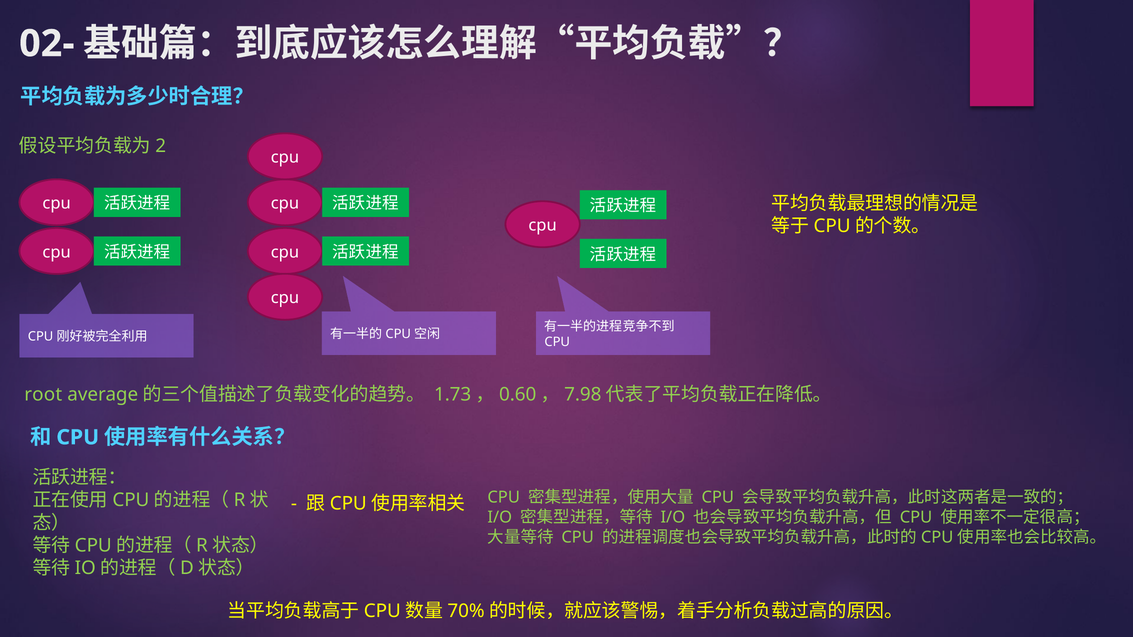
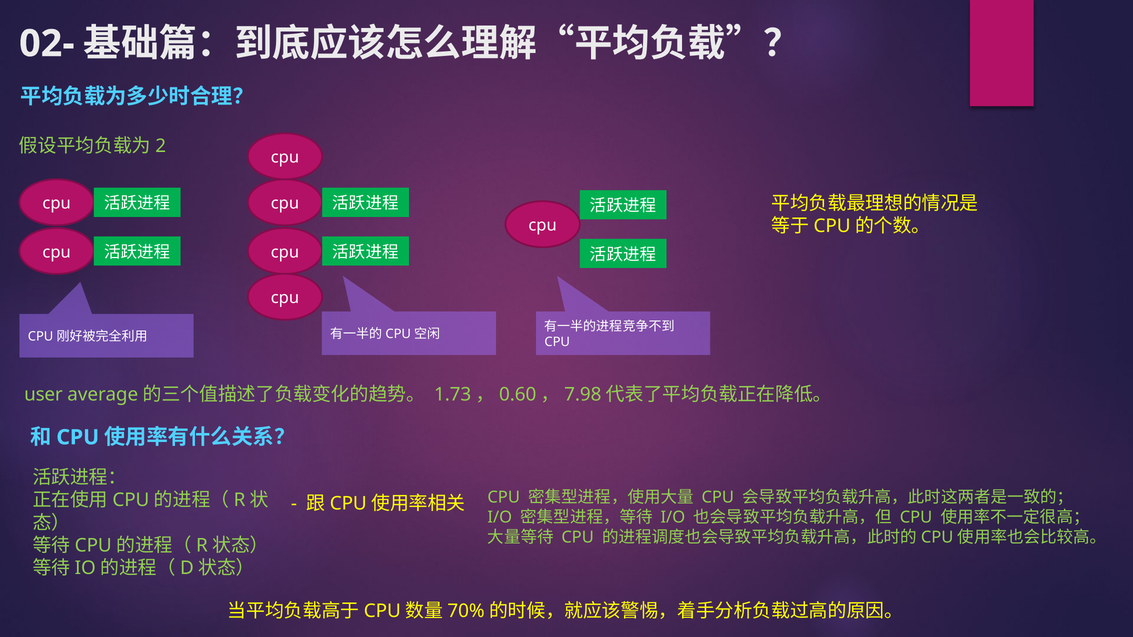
root: root -> user
